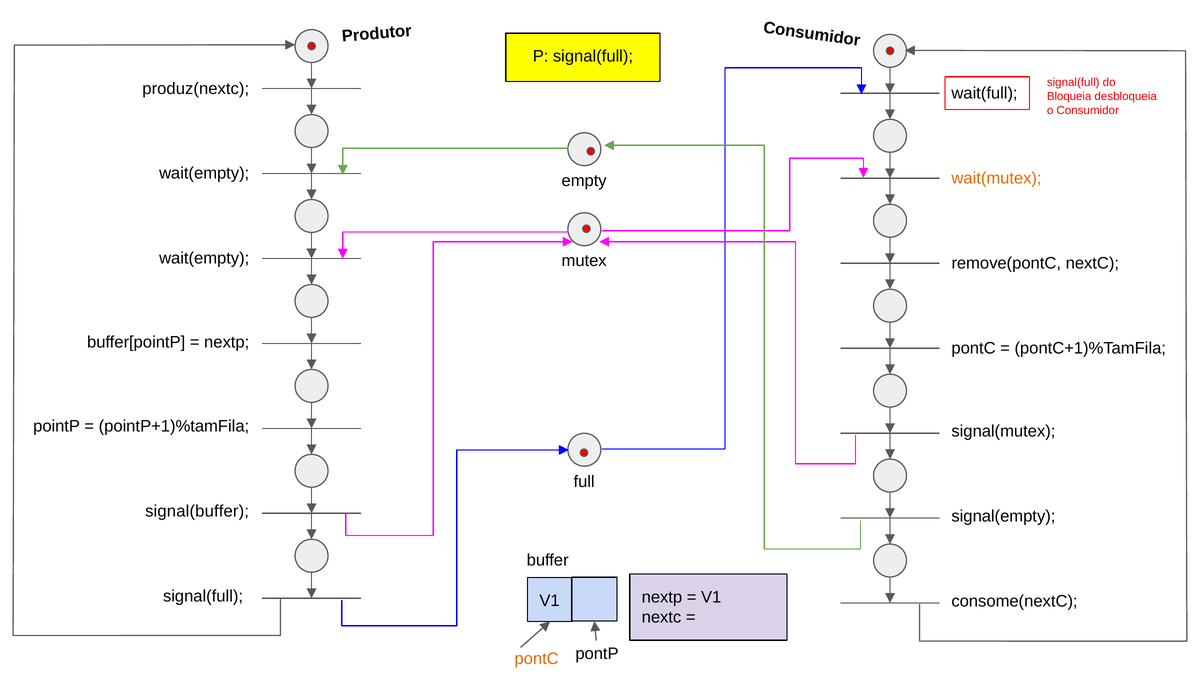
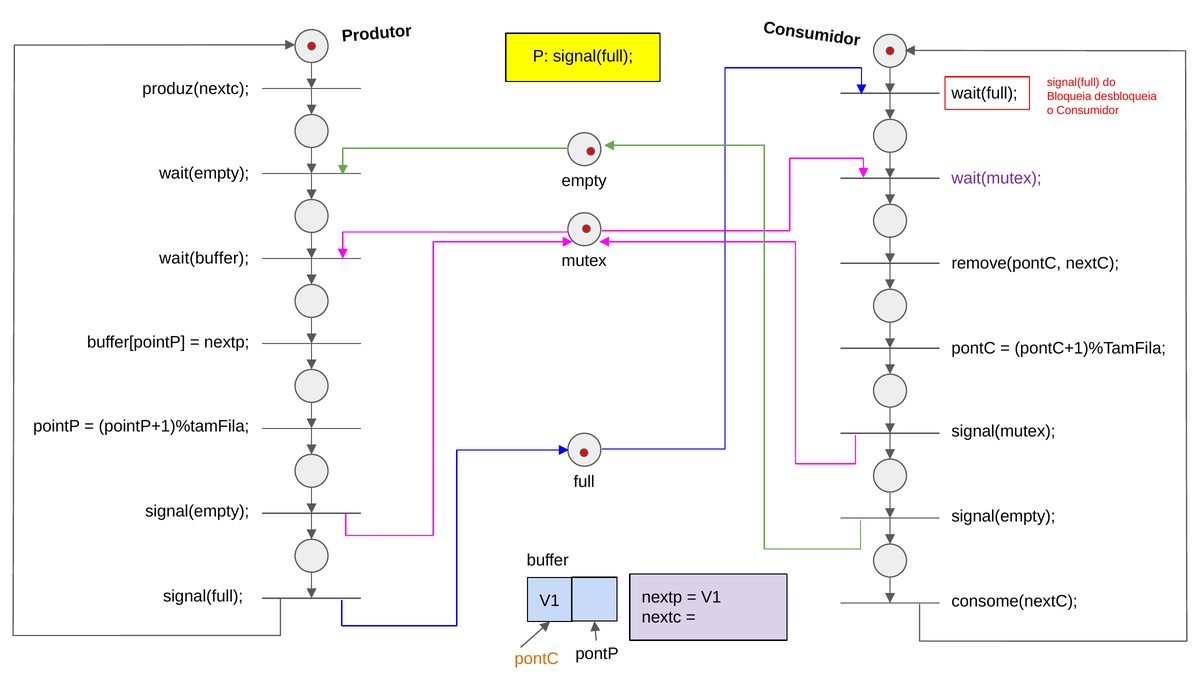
wait(mutex colour: orange -> purple
wait(empty at (204, 258): wait(empty -> wait(buffer
signal(buffer at (197, 511): signal(buffer -> signal(empty
